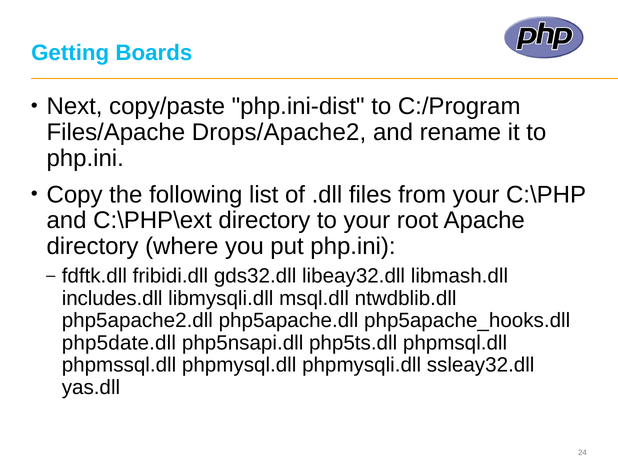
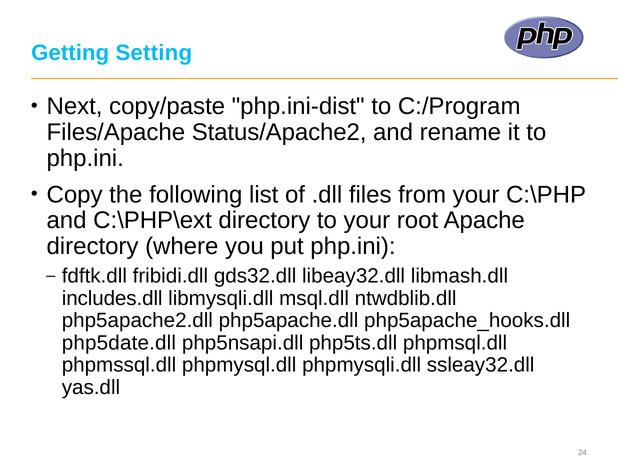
Boards: Boards -> Setting
Drops/Apache2: Drops/Apache2 -> Status/Apache2
